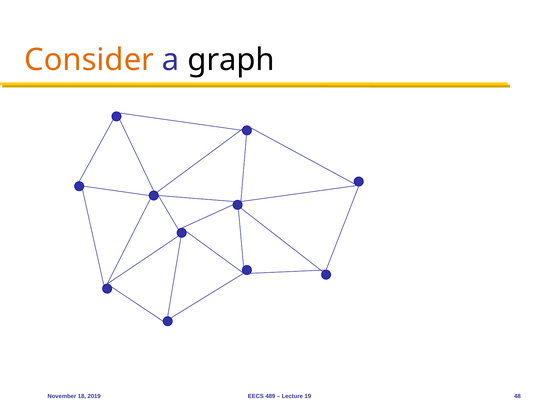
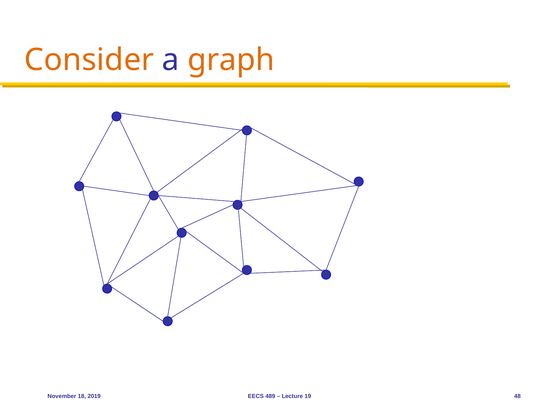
graph colour: black -> orange
